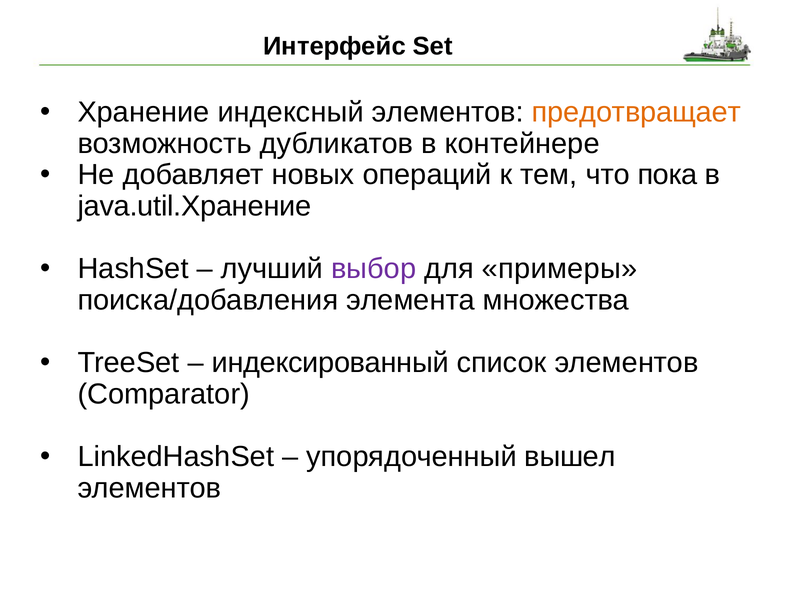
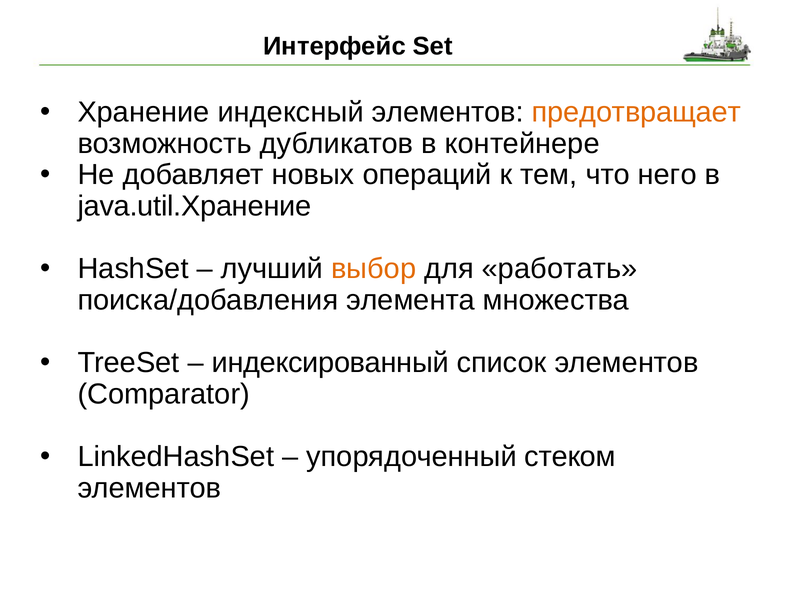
пока: пока -> него
выбор colour: purple -> orange
примеры: примеры -> работать
вышел: вышел -> стеком
